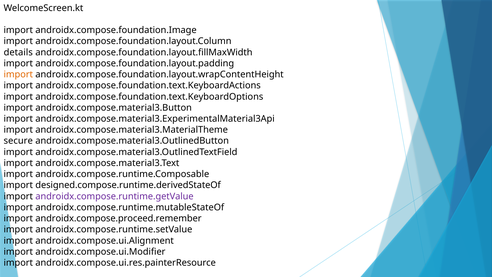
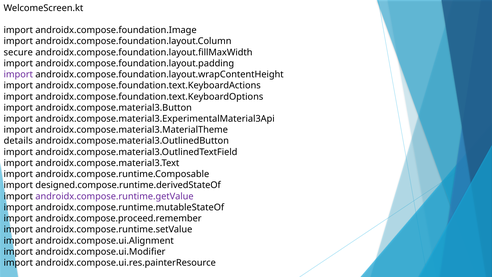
details: details -> secure
import at (18, 74) colour: orange -> purple
secure: secure -> details
